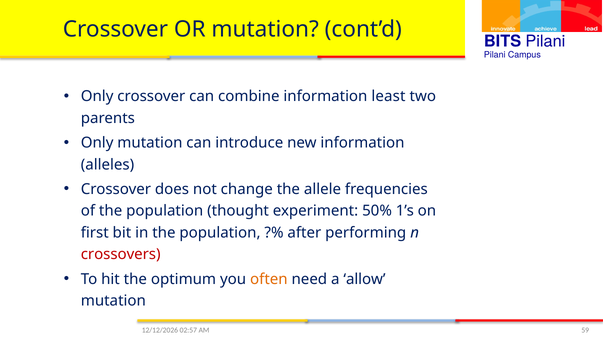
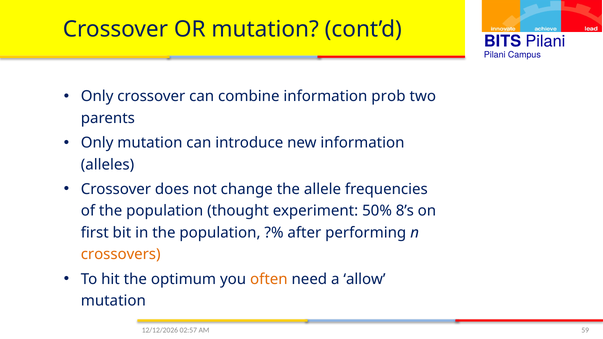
least: least -> prob
1’s: 1’s -> 8’s
crossovers colour: red -> orange
